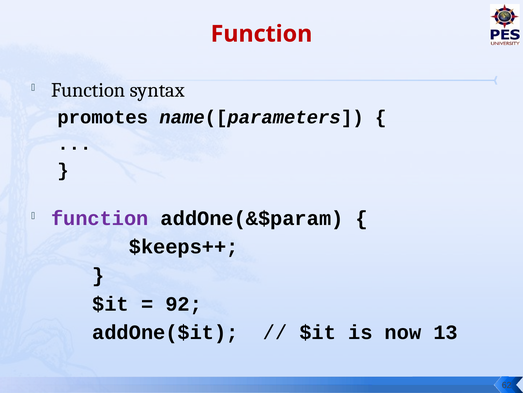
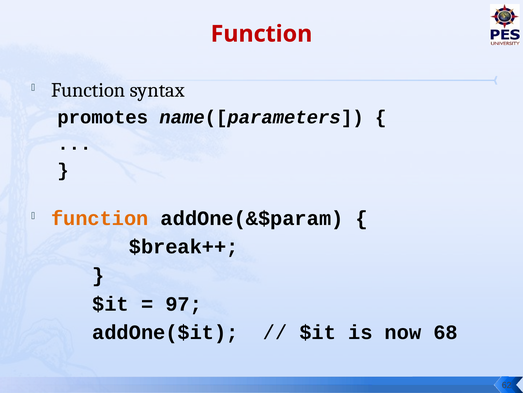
function at (100, 218) colour: purple -> orange
$keeps++: $keeps++ -> $break++
92: 92 -> 97
13: 13 -> 68
